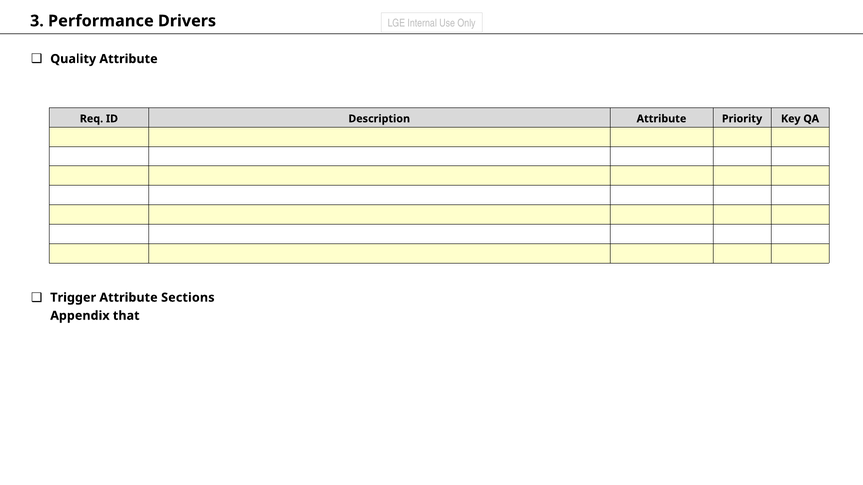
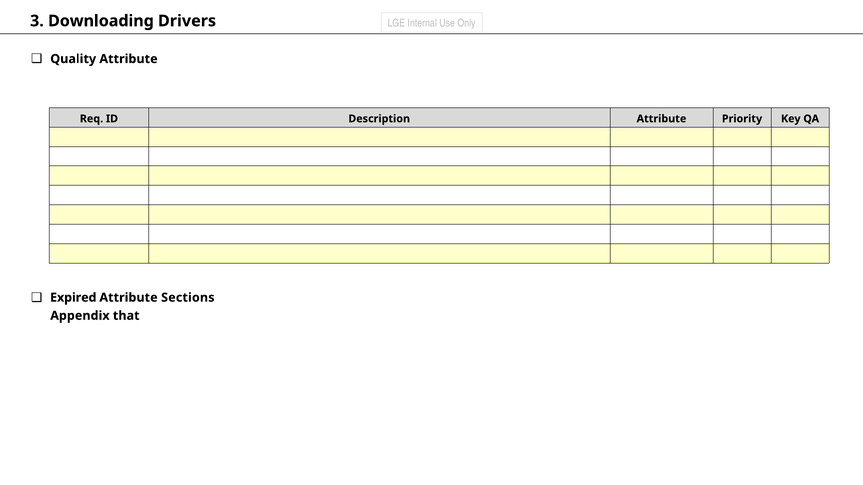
Performance: Performance -> Downloading
Trigger: Trigger -> Expired
